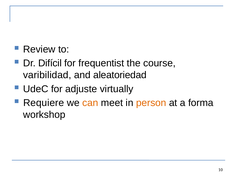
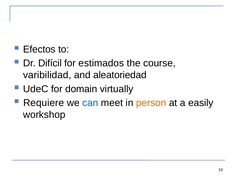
Review: Review -> Efectos
frequentist: frequentist -> estimados
adjuste: adjuste -> domain
can colour: orange -> blue
forma: forma -> easily
